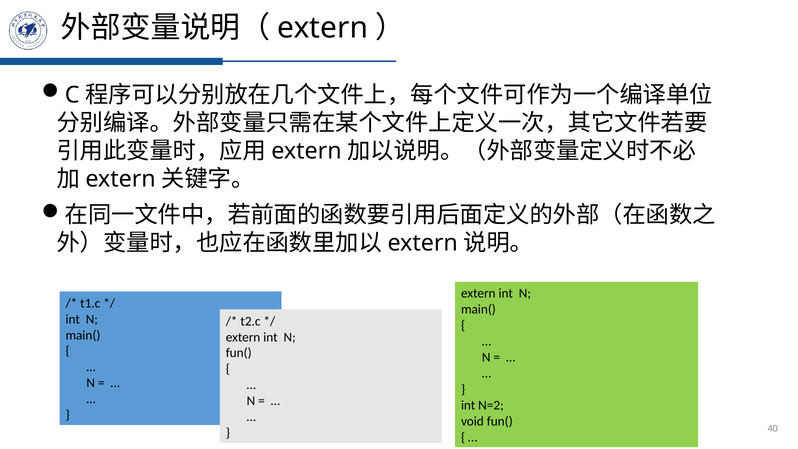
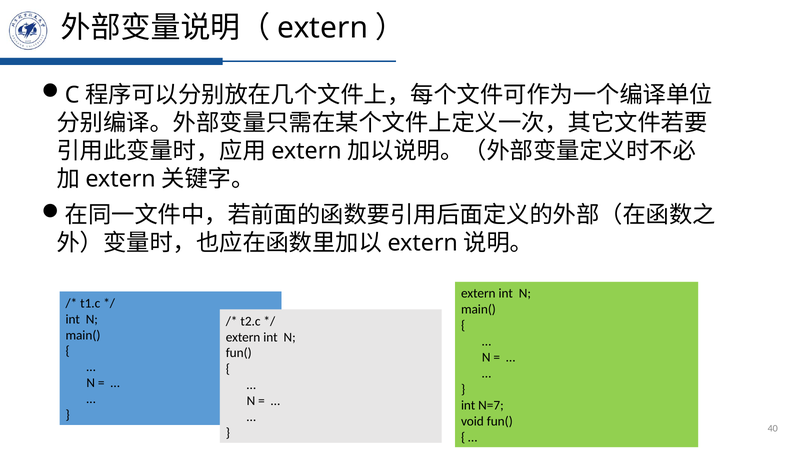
N=2: N=2 -> N=7
